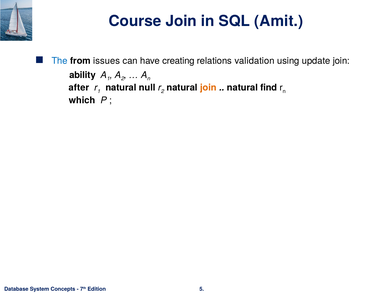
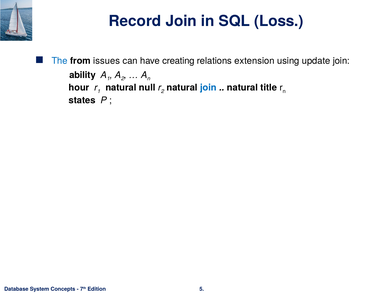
Course: Course -> Record
Amit: Amit -> Loss
validation: validation -> extension
after: after -> hour
join at (208, 88) colour: orange -> blue
find: find -> title
which: which -> states
